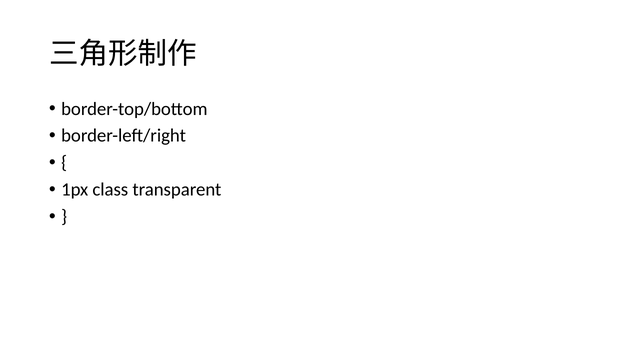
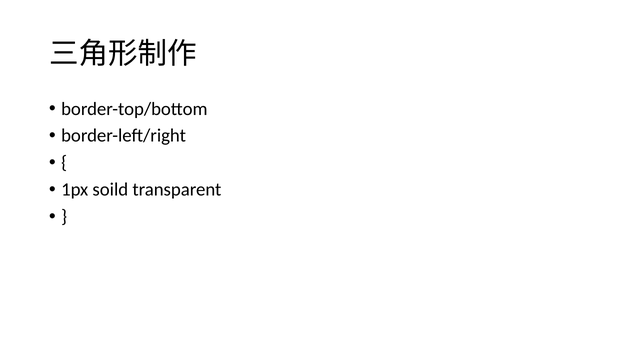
class: class -> soild
